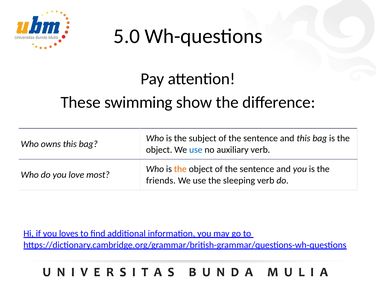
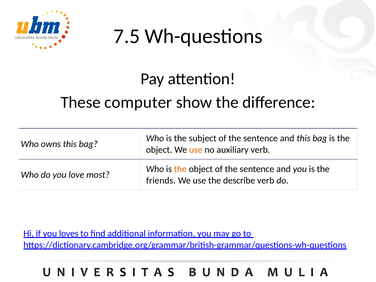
5.0: 5.0 -> 7.5
swimming: swimming -> computer
use at (196, 150) colour: blue -> orange
sleeping: sleeping -> describe
